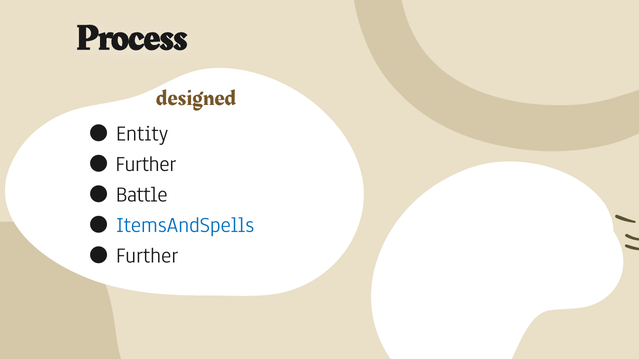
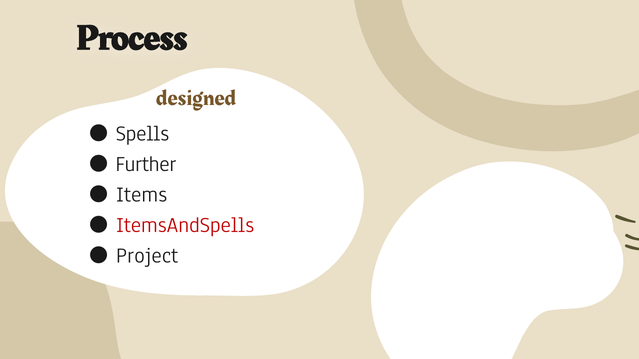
Entity: Entity -> Spells
Battle: Battle -> Items
ItemsAndSpells colour: blue -> red
Further at (147, 256): Further -> Project
